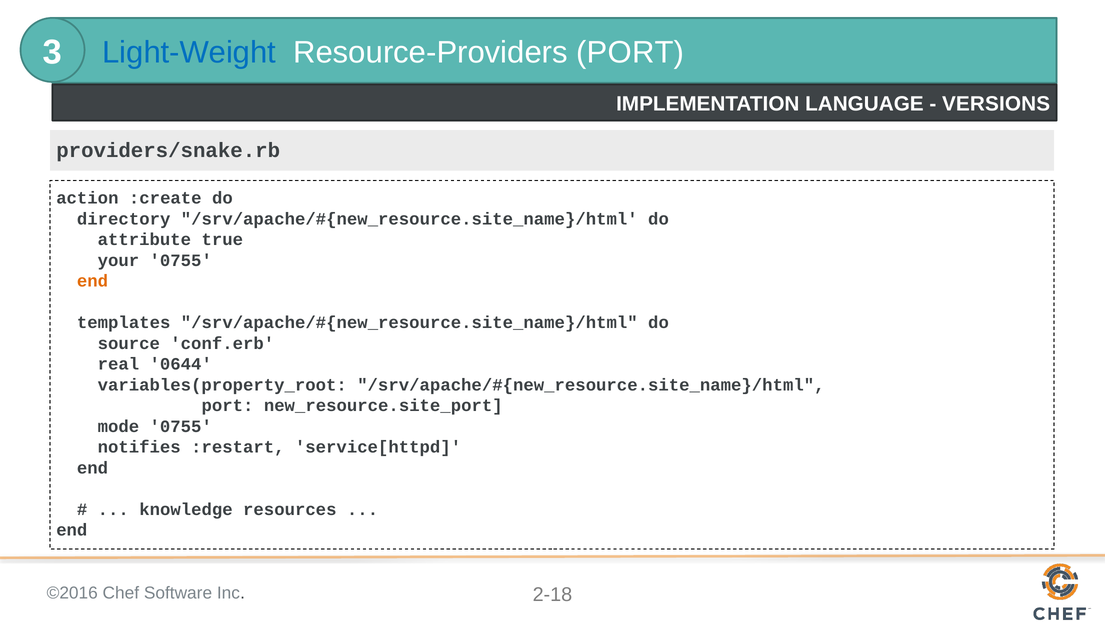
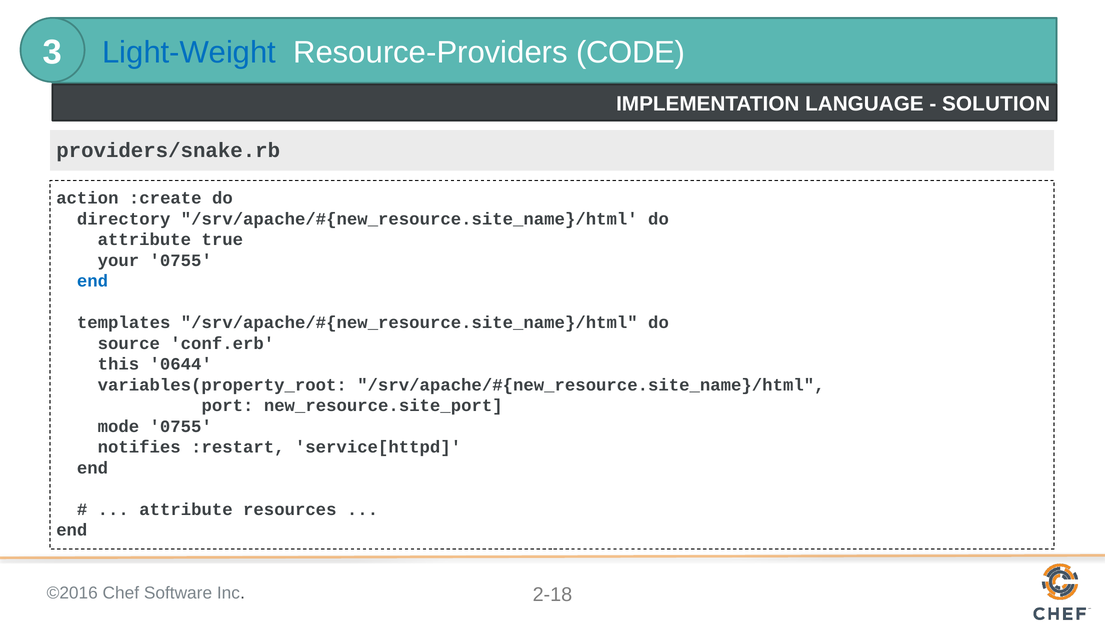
Resource-Providers PORT: PORT -> CODE
VERSIONS: VERSIONS -> SOLUTION
end at (93, 281) colour: orange -> blue
real: real -> this
knowledge at (186, 509): knowledge -> attribute
